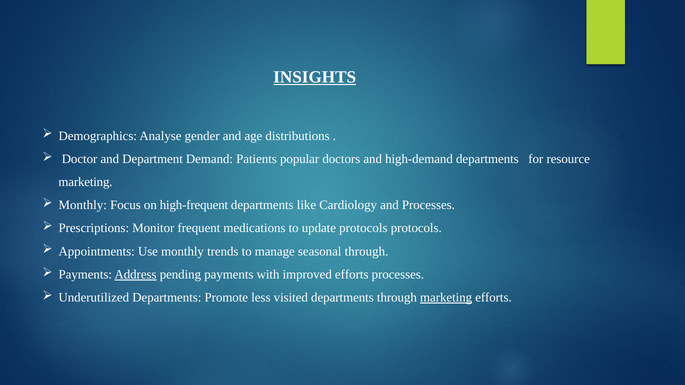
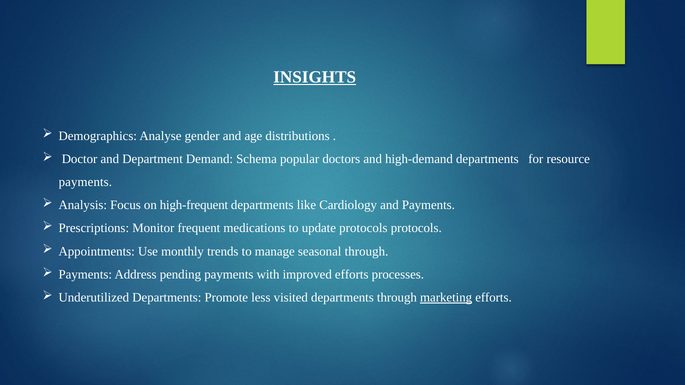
Patients: Patients -> Schema
marketing at (86, 182): marketing -> payments
Monthly at (83, 205): Monthly -> Analysis
and Processes: Processes -> Payments
Address underline: present -> none
